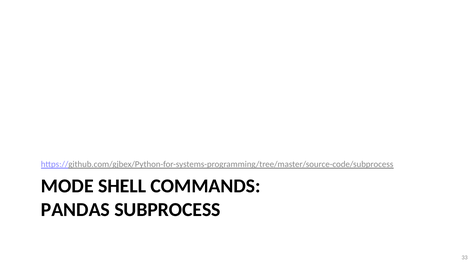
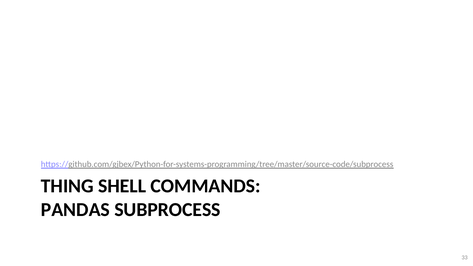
MODE: MODE -> THING
